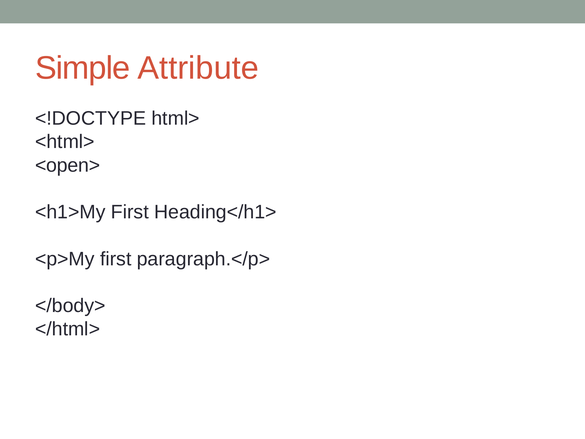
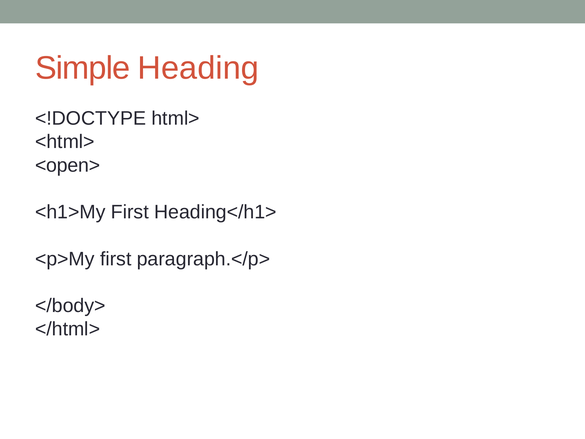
Attribute: Attribute -> Heading
